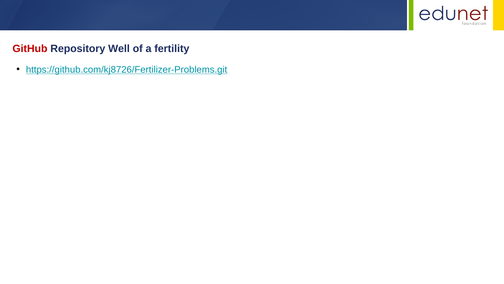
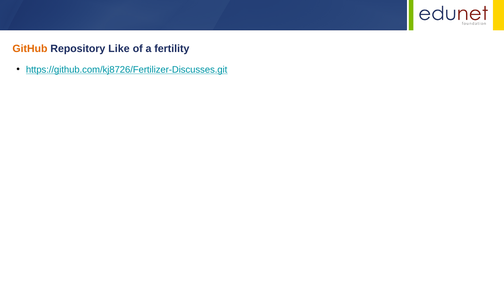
GitHub colour: red -> orange
Well: Well -> Like
https://github.com/kj8726/Fertilizer-Problems.git: https://github.com/kj8726/Fertilizer-Problems.git -> https://github.com/kj8726/Fertilizer-Discusses.git
